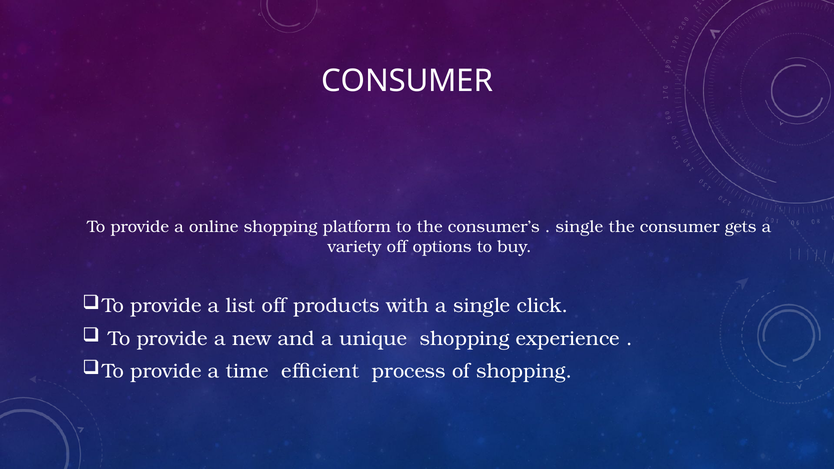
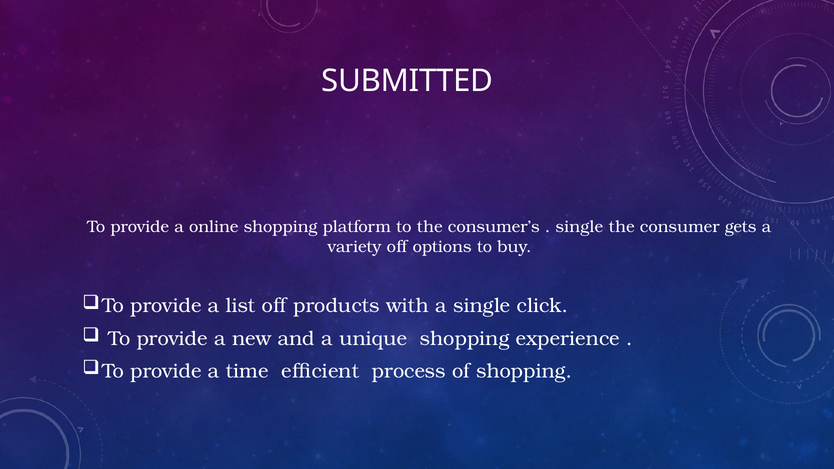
CONSUMER at (407, 81): CONSUMER -> SUBMITTED
